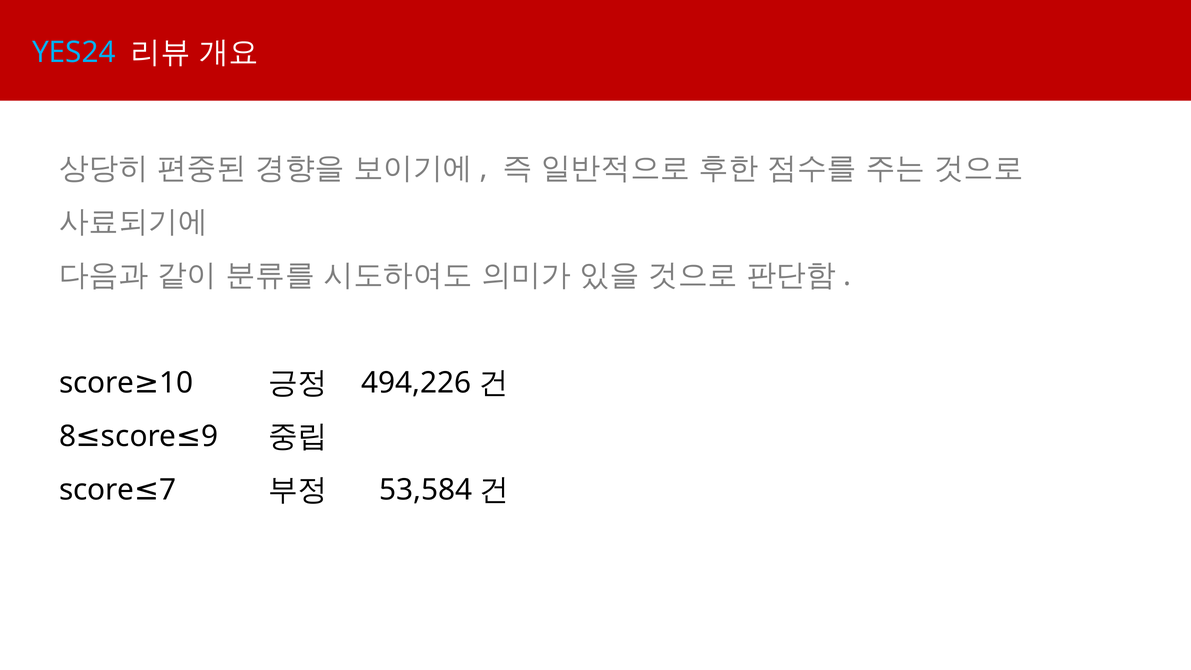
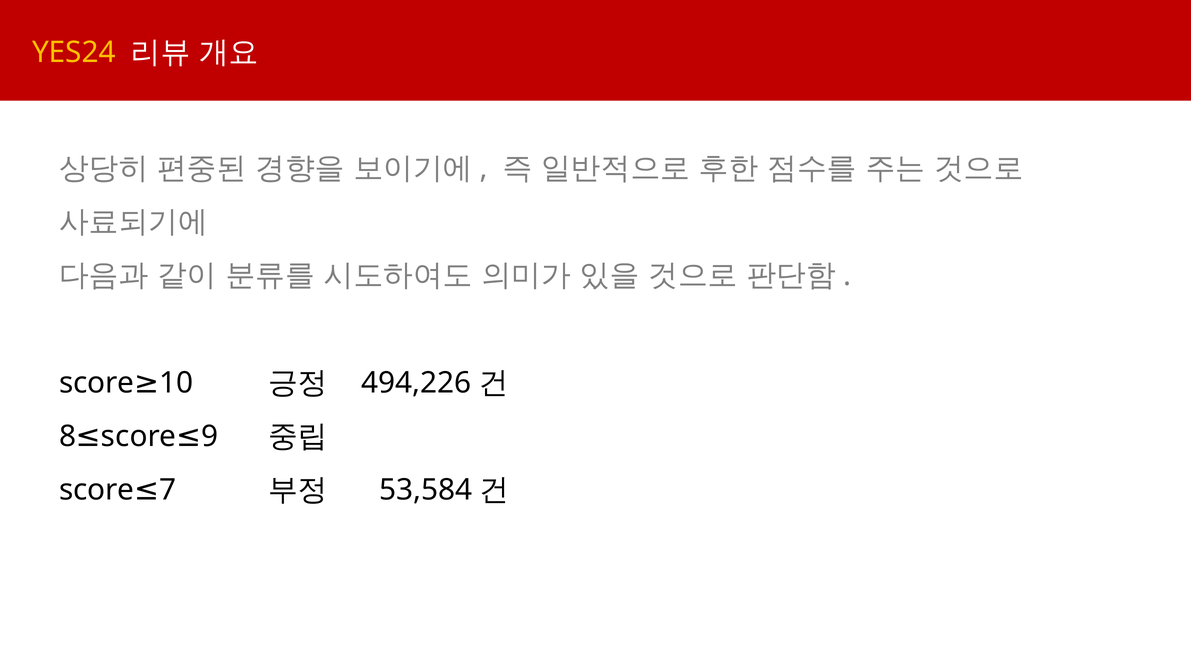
YES24 colour: light blue -> yellow
